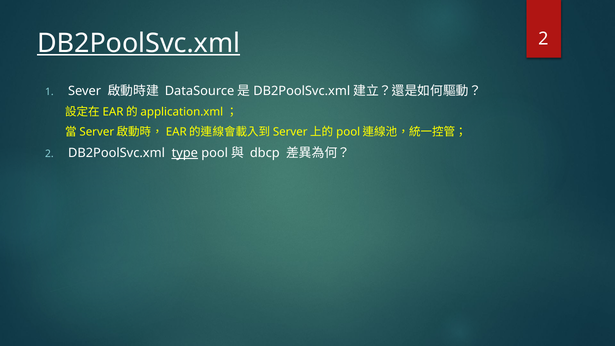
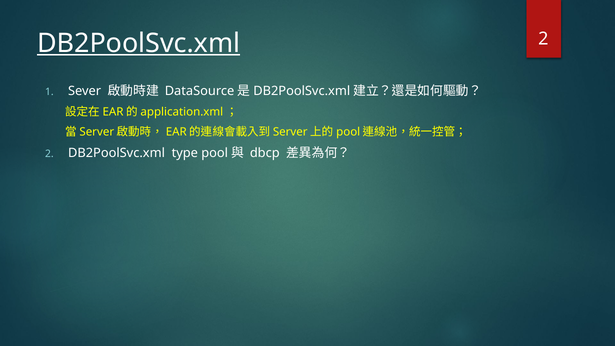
type underline: present -> none
